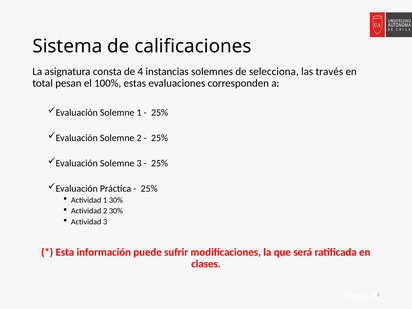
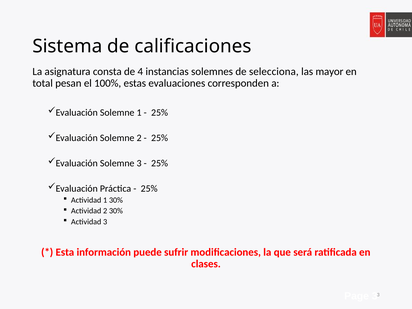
través: través -> mayor
